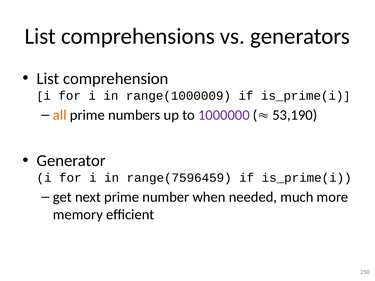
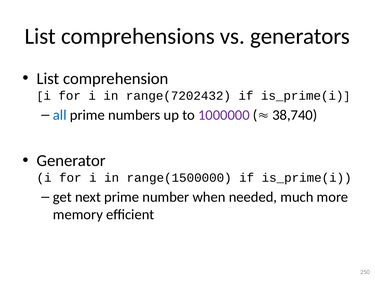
range(1000009: range(1000009 -> range(7202432
all colour: orange -> blue
53,190: 53,190 -> 38,740
range(7596459: range(7596459 -> range(1500000
